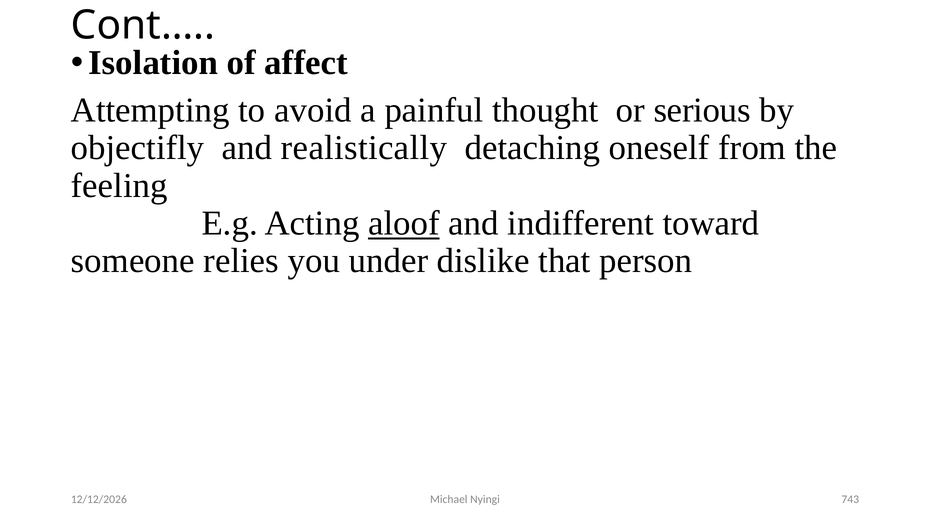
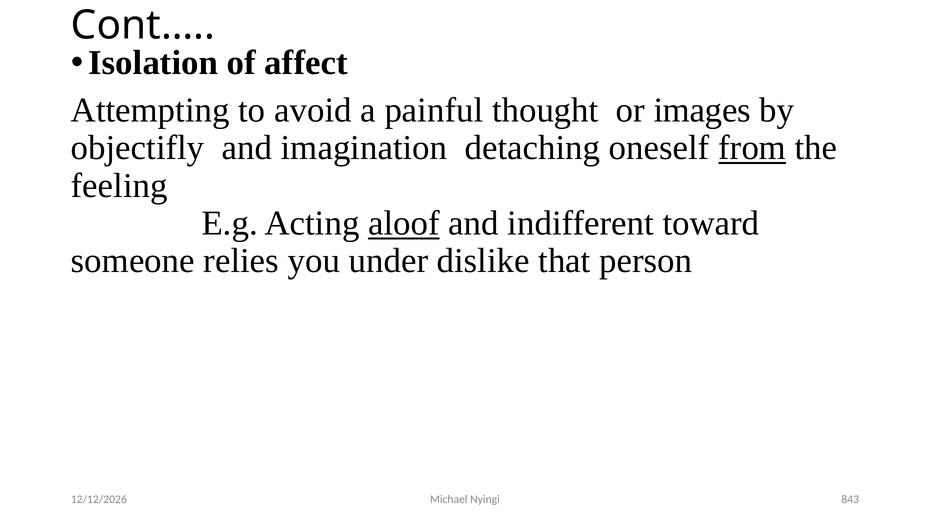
serious: serious -> images
realistically: realistically -> imagination
from underline: none -> present
743: 743 -> 843
